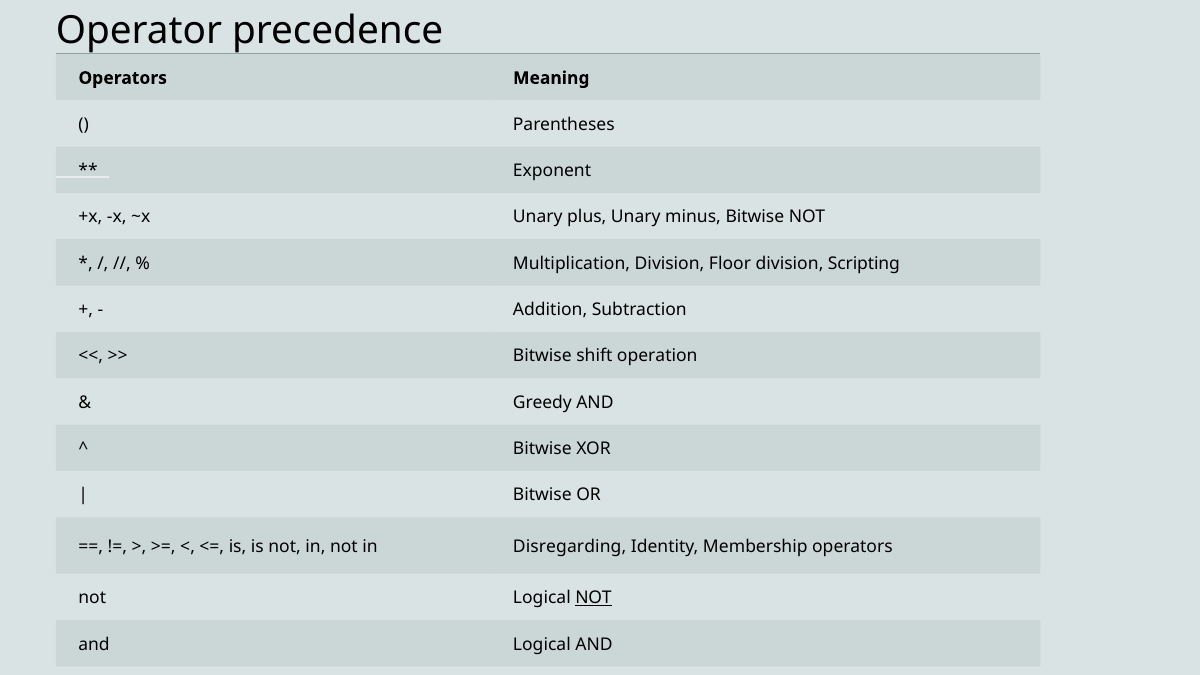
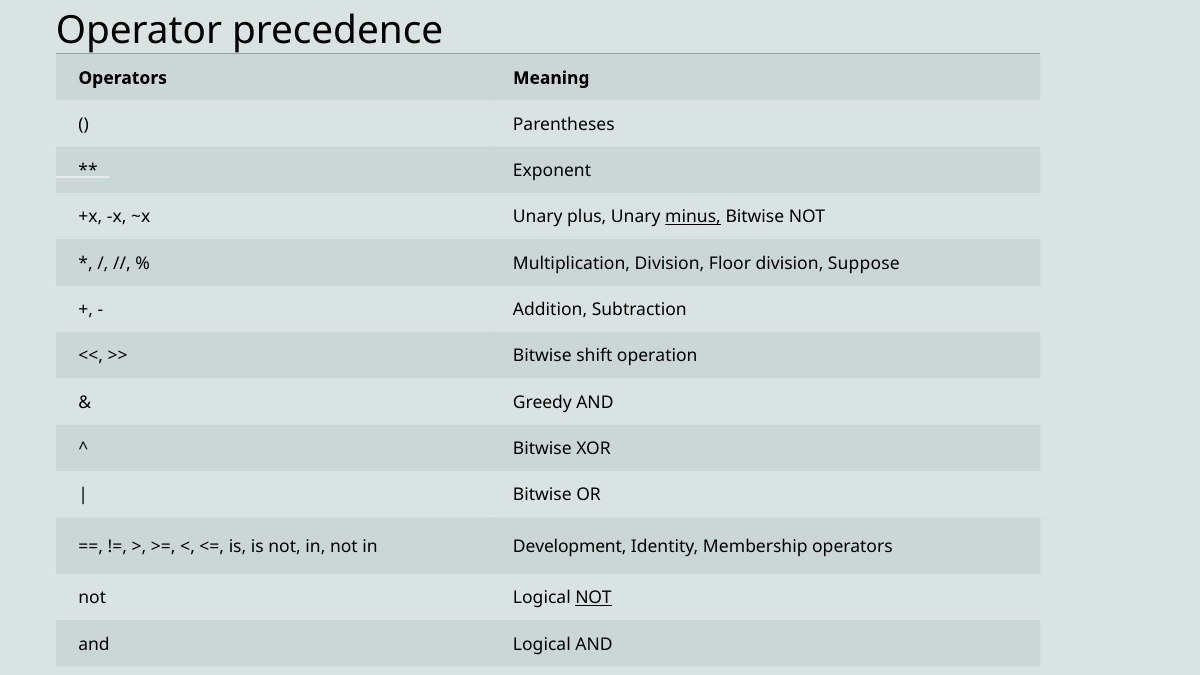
minus underline: none -> present
Scripting: Scripting -> Suppose
Disregarding: Disregarding -> Development
